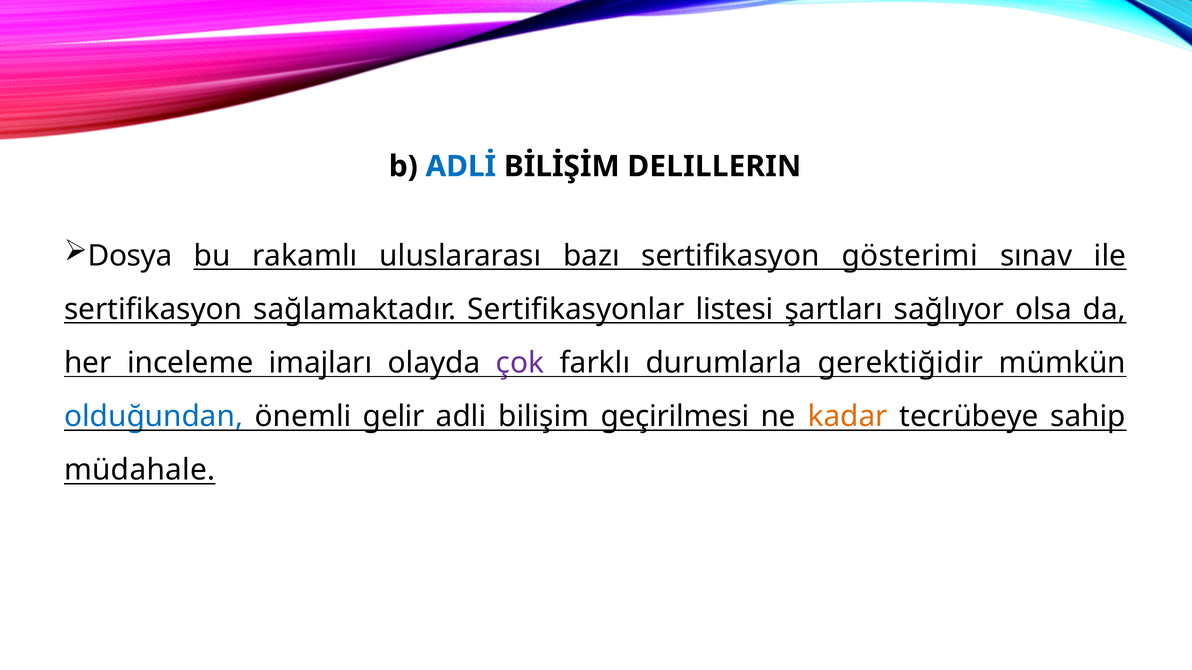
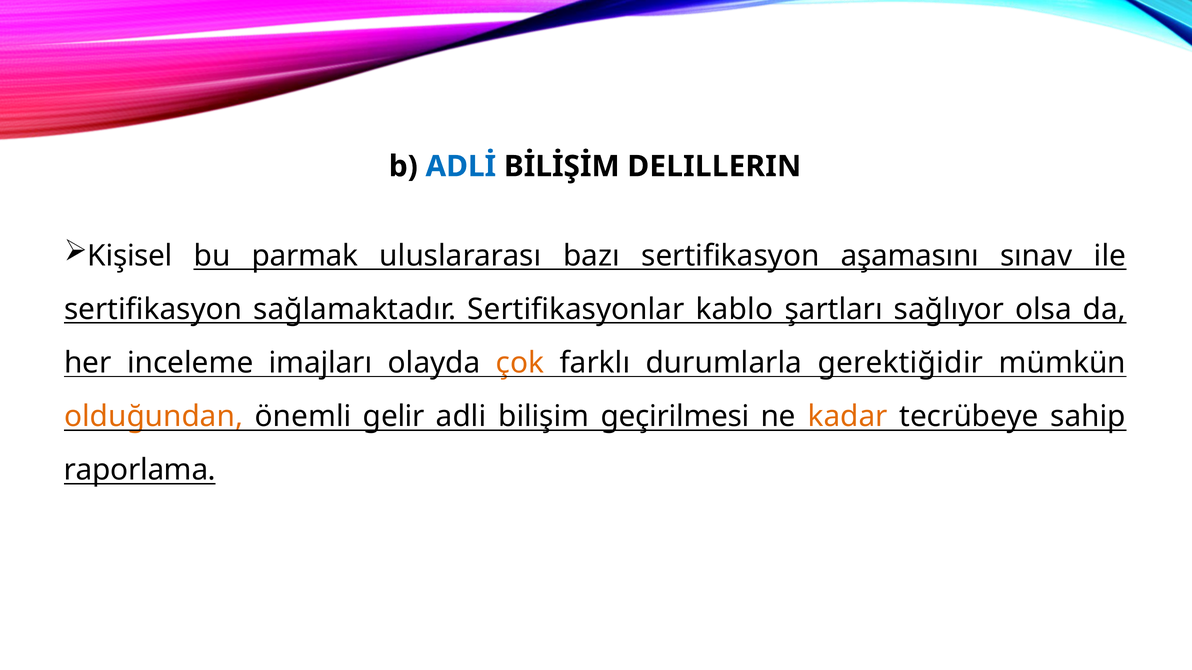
Dosya: Dosya -> Kişisel
rakamlı: rakamlı -> parmak
gösterimi: gösterimi -> aşamasını
listesi: listesi -> kablo
çok colour: purple -> orange
olduğundan colour: blue -> orange
müdahale: müdahale -> raporlama
